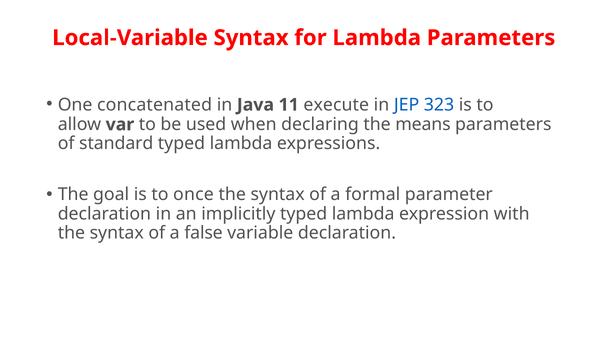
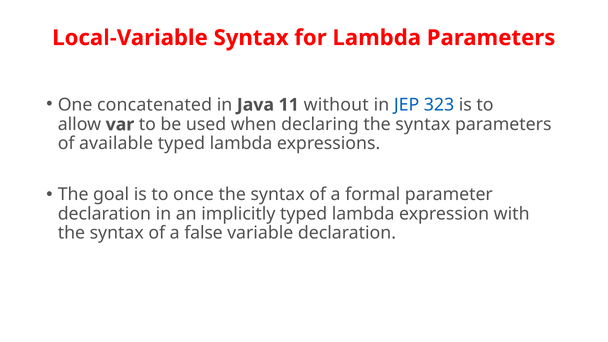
execute: execute -> without
declaring the means: means -> syntax
standard: standard -> available
